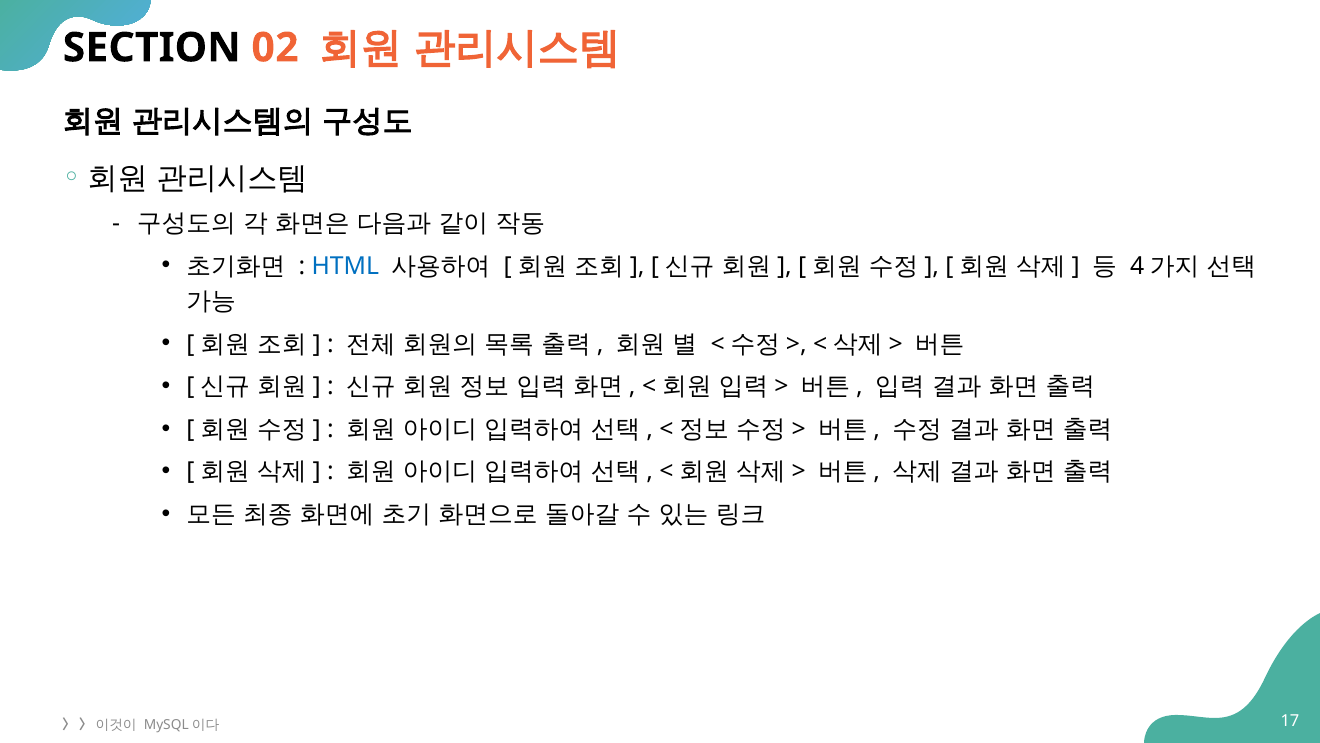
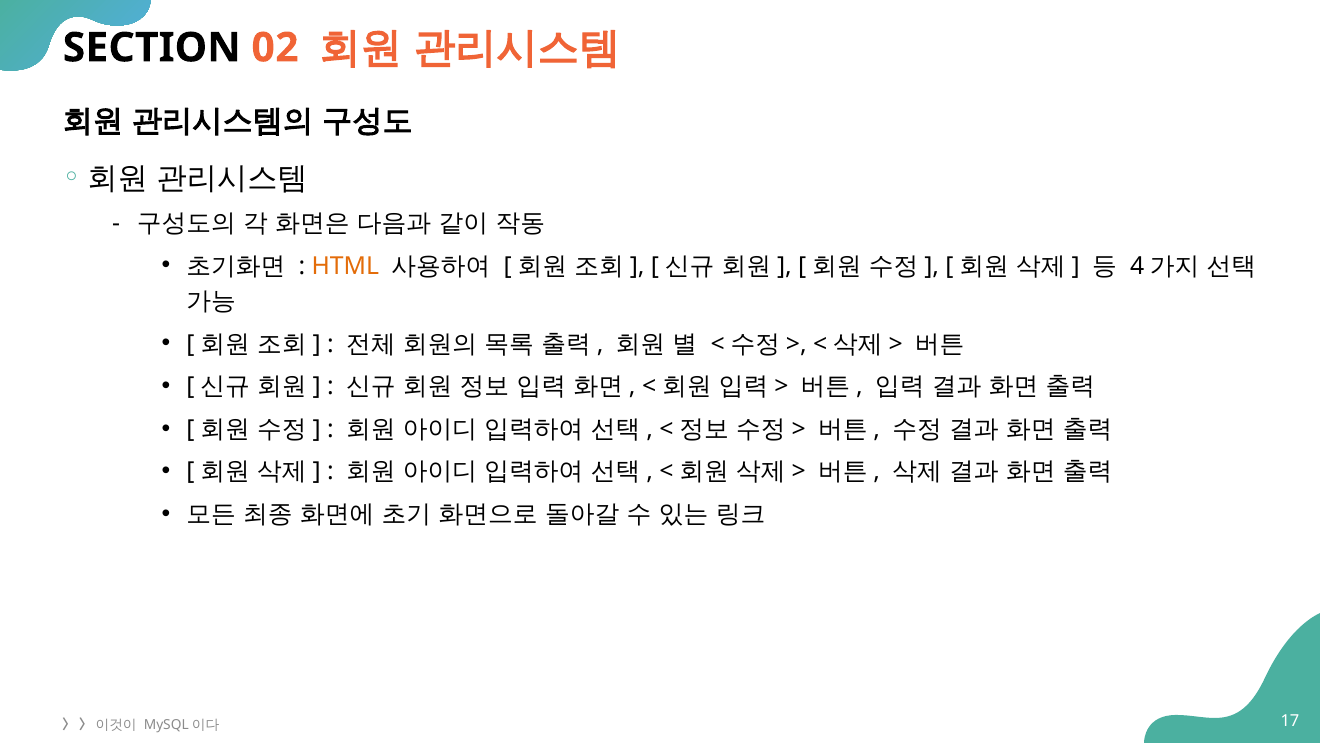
HTML colour: blue -> orange
